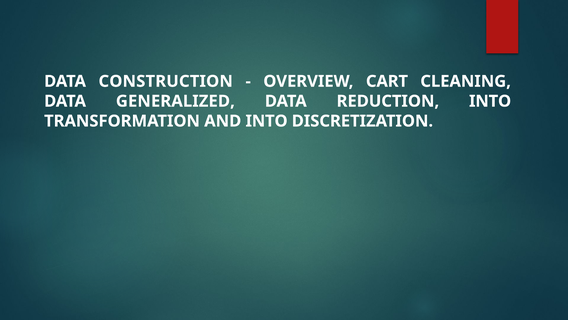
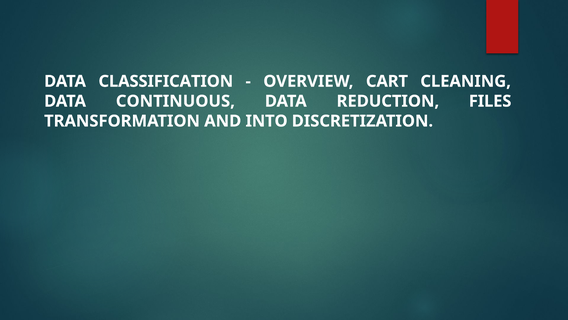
CONSTRUCTION: CONSTRUCTION -> CLASSIFICATION
GENERALIZED: GENERALIZED -> CONTINUOUS
REDUCTION INTO: INTO -> FILES
